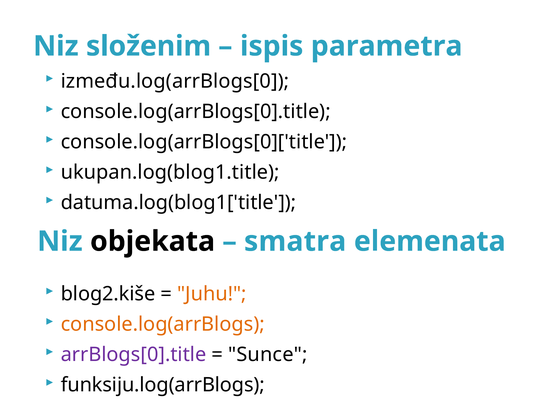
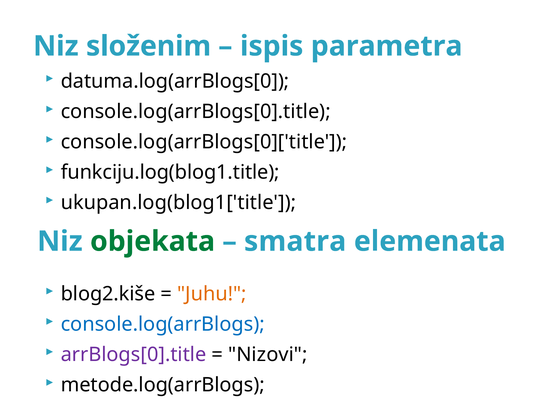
između.log(arrBlogs[0: između.log(arrBlogs[0 -> datuma.log(arrBlogs[0
ukupan.log(blog1.title: ukupan.log(blog1.title -> funkciju.log(blog1.title
datuma.log(blog1['title: datuma.log(blog1['title -> ukupan.log(blog1['title
objekata colour: black -> green
console.log(arrBlogs colour: orange -> blue
Sunce: Sunce -> Nizovi
funksiju.log(arrBlogs: funksiju.log(arrBlogs -> metode.log(arrBlogs
